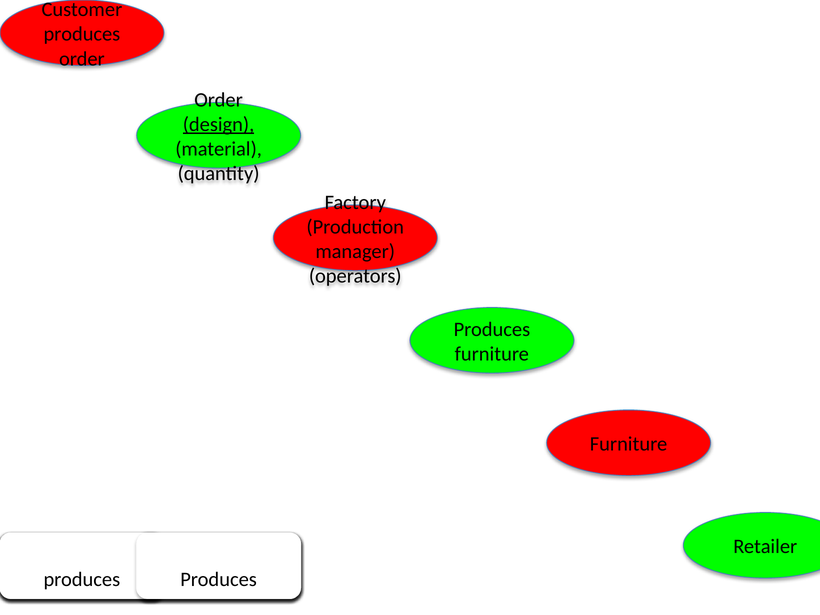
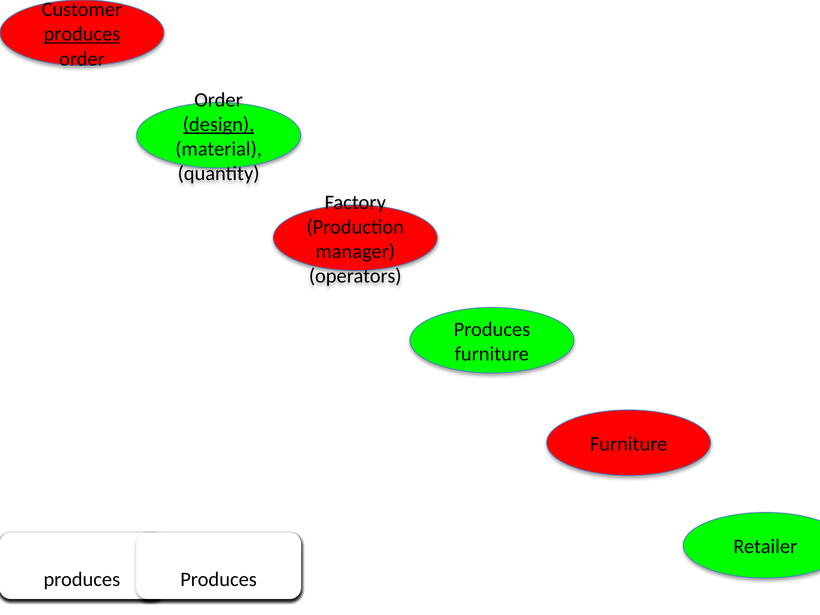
produces at (82, 34) underline: none -> present
